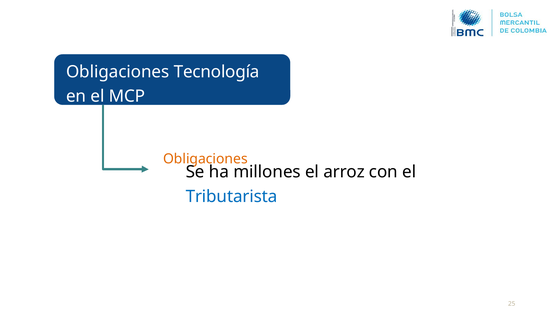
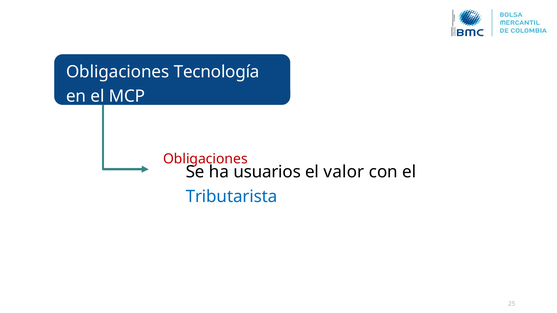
Obligaciones at (205, 159) colour: orange -> red
millones: millones -> usuarios
arroz: arroz -> valor
